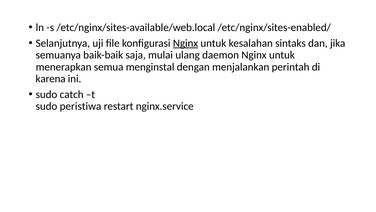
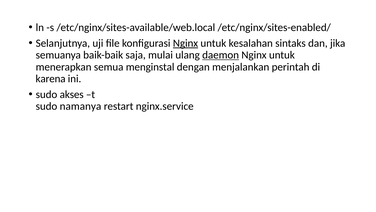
daemon underline: none -> present
catch: catch -> akses
peristiwa: peristiwa -> namanya
